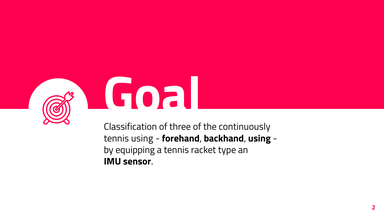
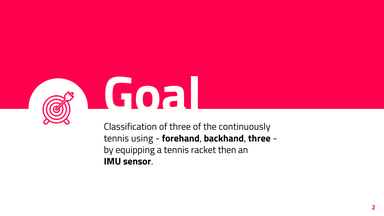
backhand using: using -> three
type: type -> then
